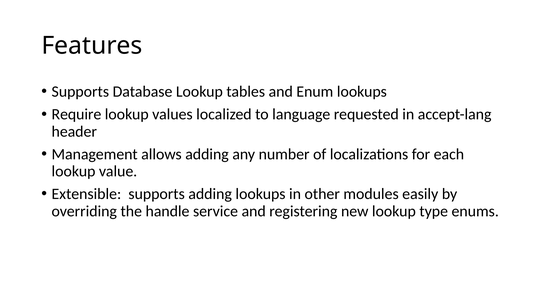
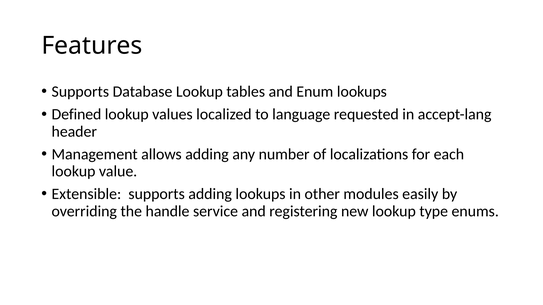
Require: Require -> Defined
